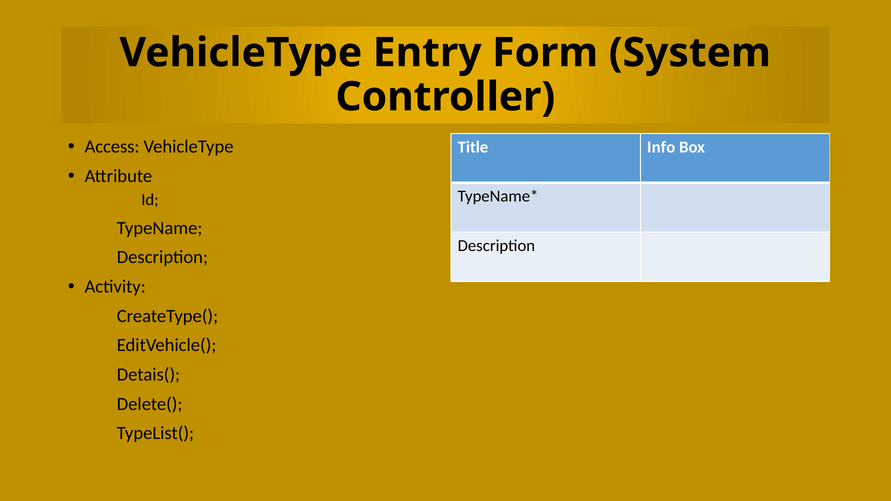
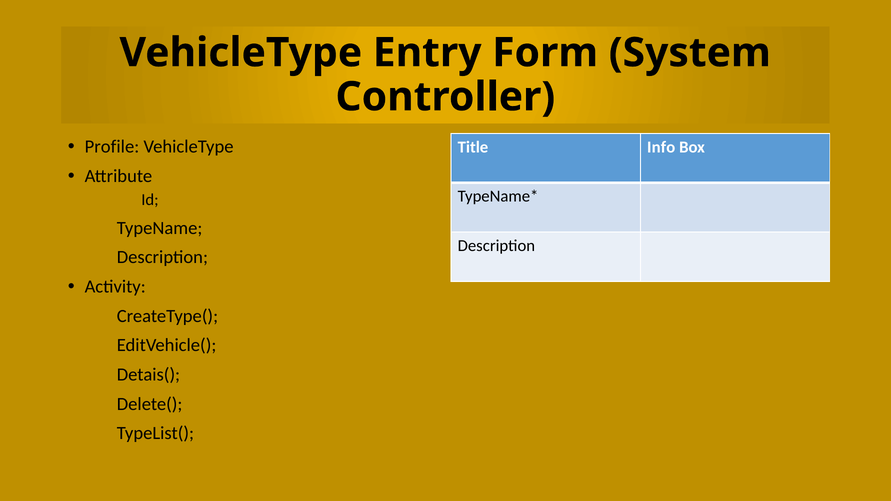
Access: Access -> Profile
